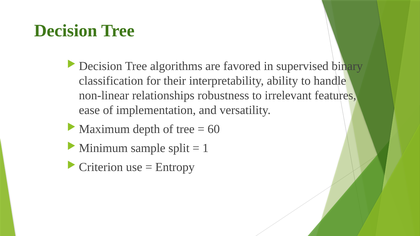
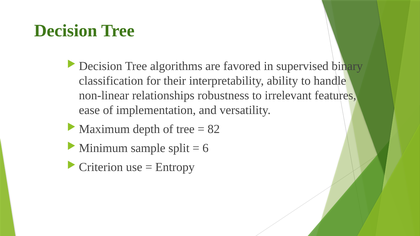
60: 60 -> 82
1: 1 -> 6
